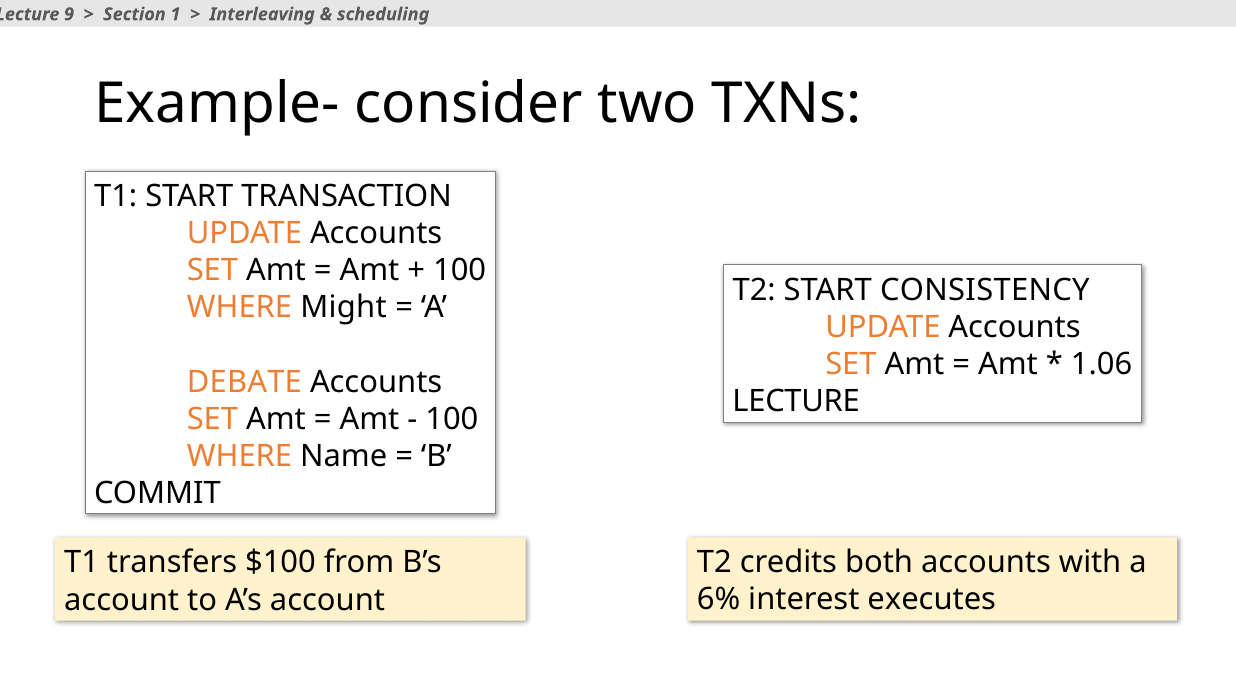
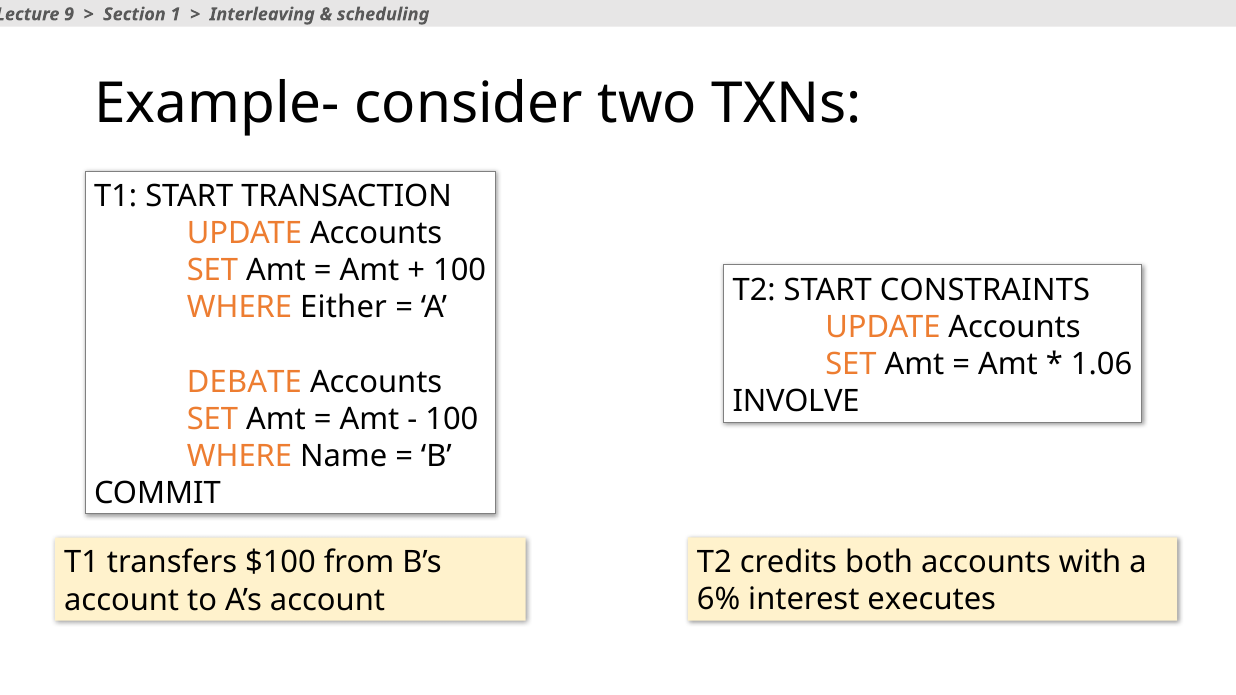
CONSISTENCY: CONSISTENCY -> CONSTRAINTS
Might: Might -> Either
LECTURE at (796, 401): LECTURE -> INVOLVE
